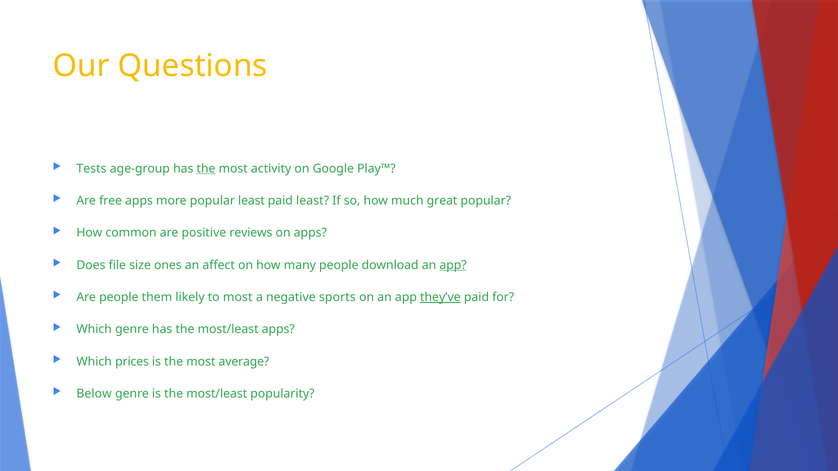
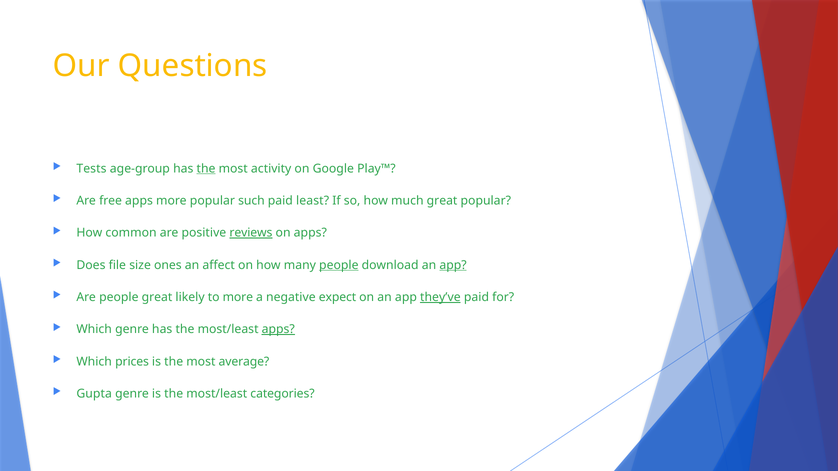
popular least: least -> such
reviews underline: none -> present
people at (339, 265) underline: none -> present
people them: them -> great
to most: most -> more
sports: sports -> expect
apps at (278, 330) underline: none -> present
Below: Below -> Gupta
popularity: popularity -> categories
